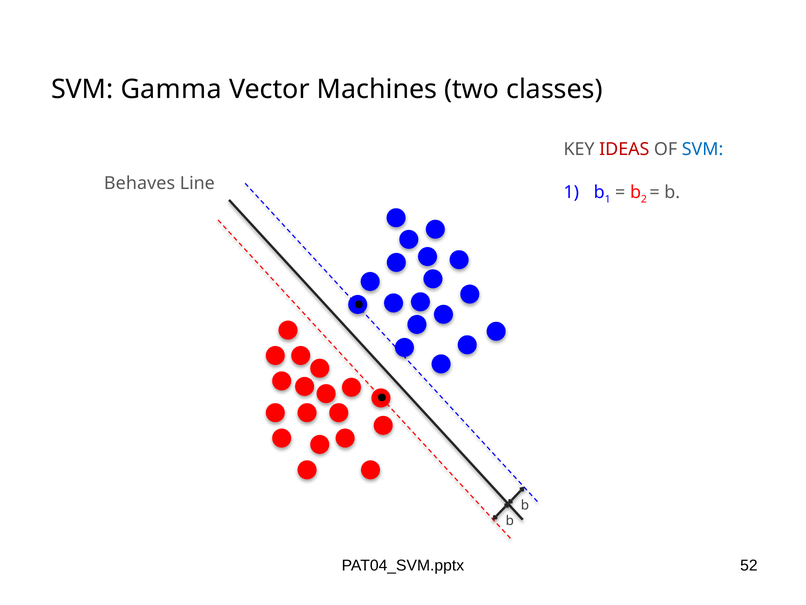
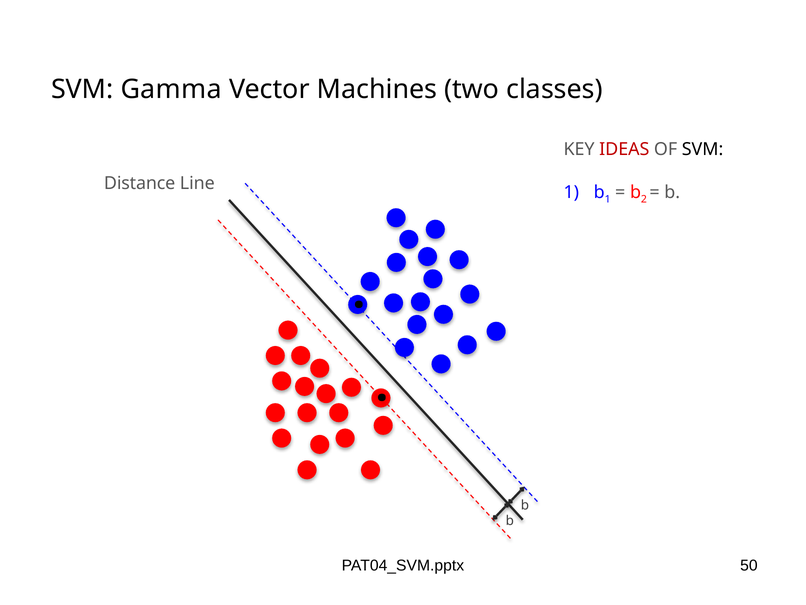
SVM at (703, 149) colour: blue -> black
Behaves: Behaves -> Distance
52: 52 -> 50
